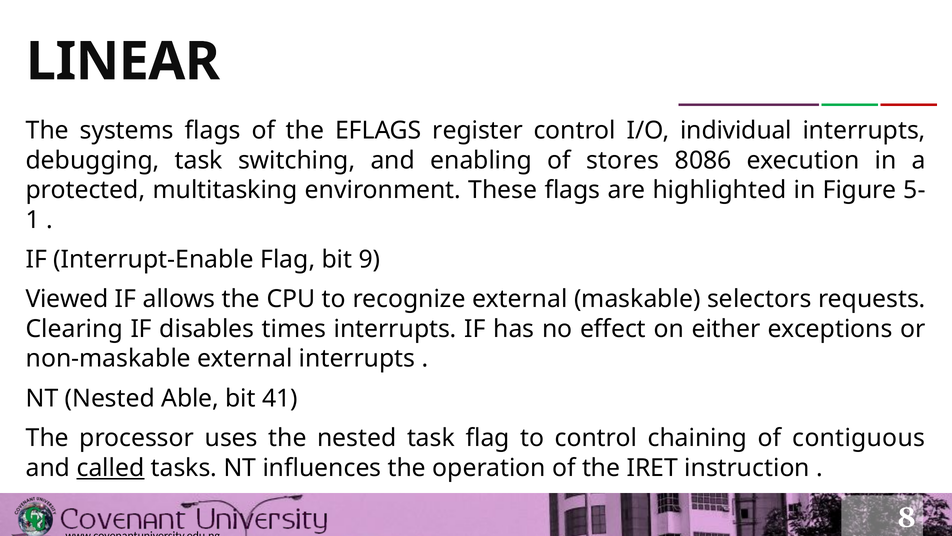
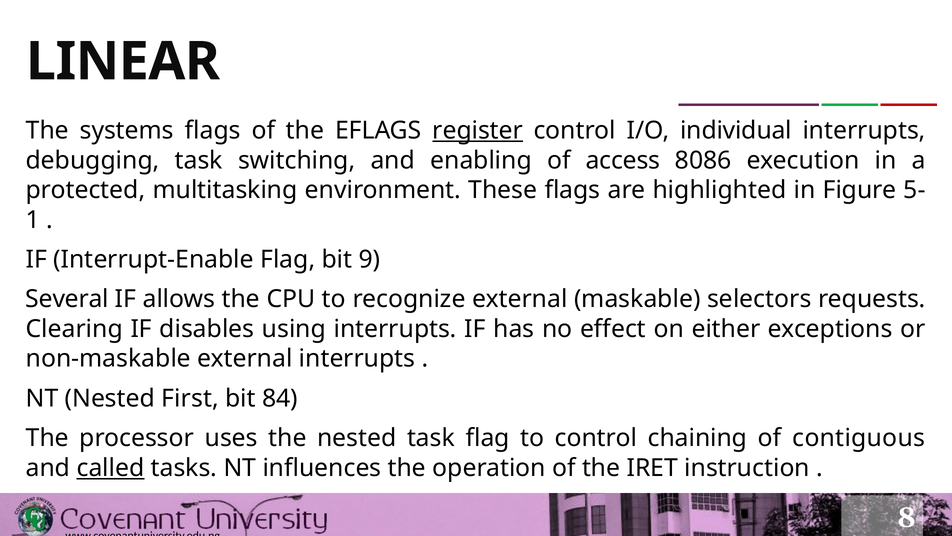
register underline: none -> present
stores: stores -> access
Viewed: Viewed -> Several
times: times -> using
Able: Able -> First
41: 41 -> 84
